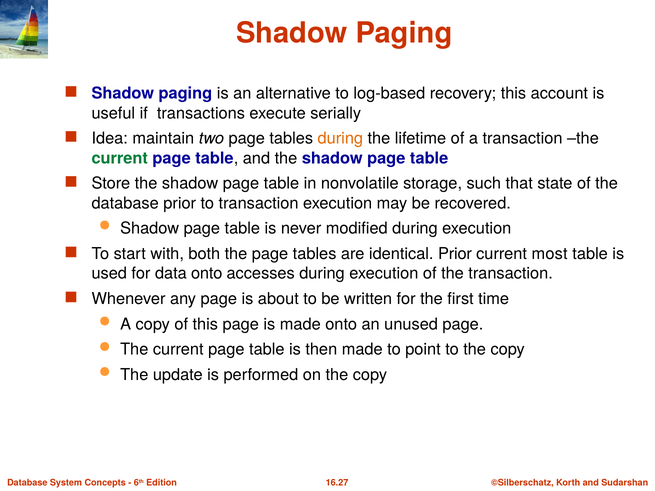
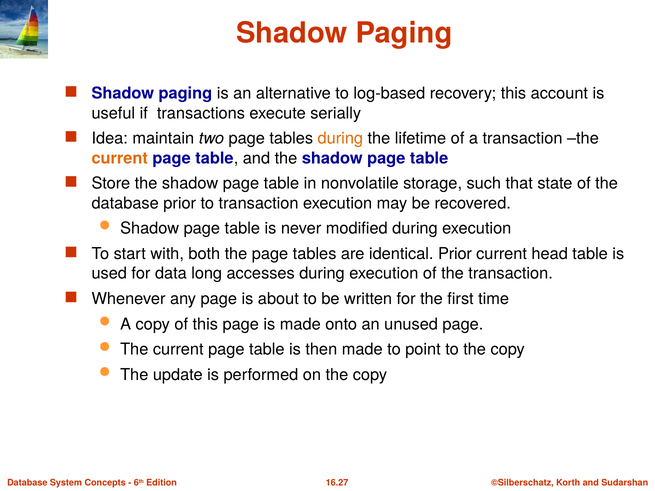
current at (120, 158) colour: green -> orange
most: most -> head
data onto: onto -> long
